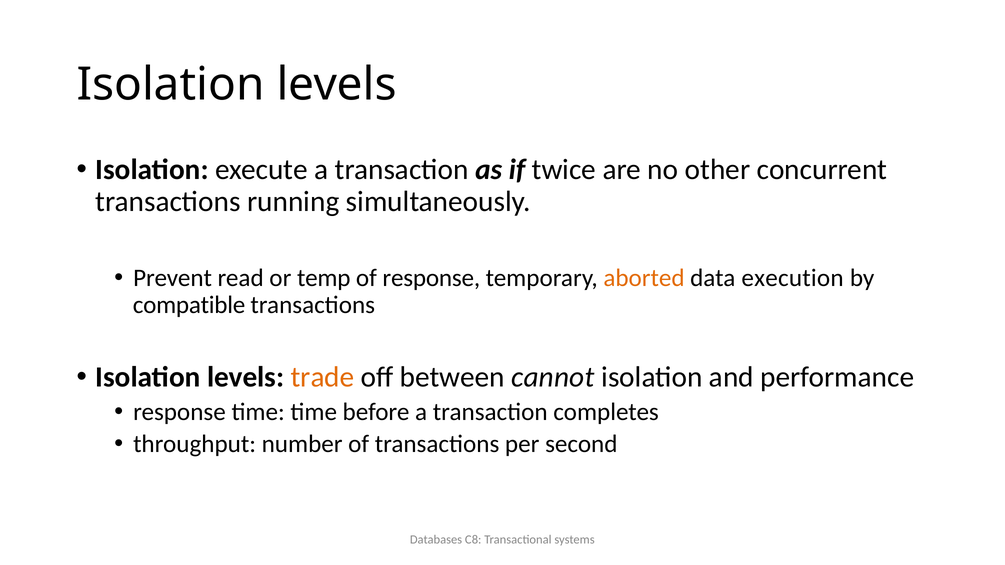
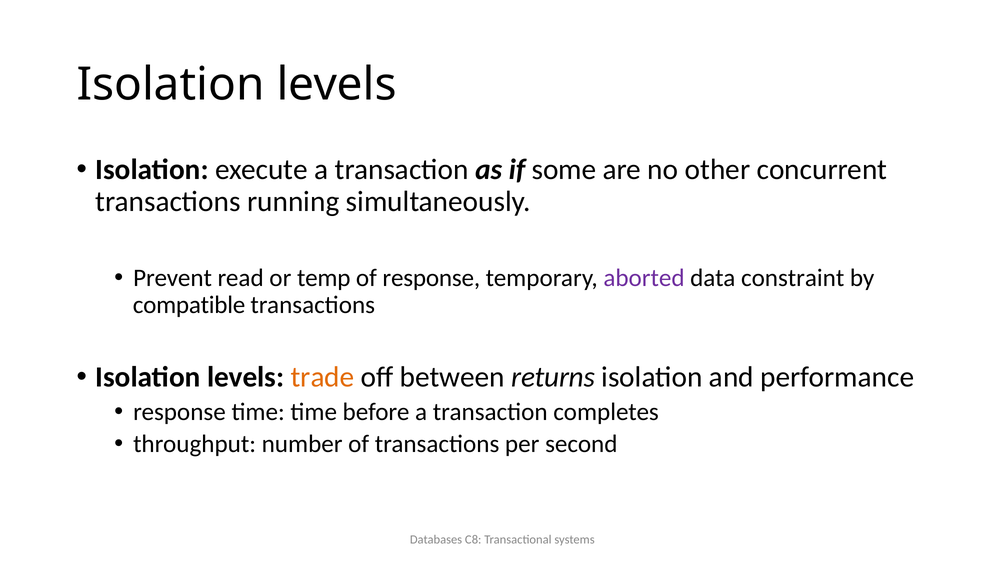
twice: twice -> some
aborted colour: orange -> purple
execution: execution -> constraint
cannot: cannot -> returns
